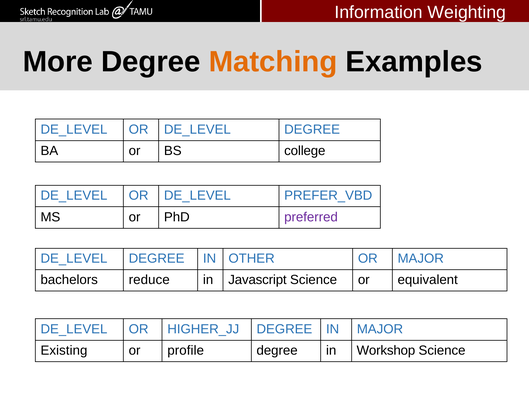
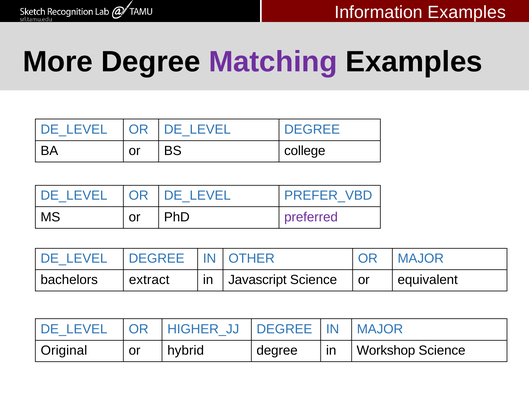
Information Weighting: Weighting -> Examples
Matching colour: orange -> purple
reduce: reduce -> extract
Existing: Existing -> Original
profile: profile -> hybrid
